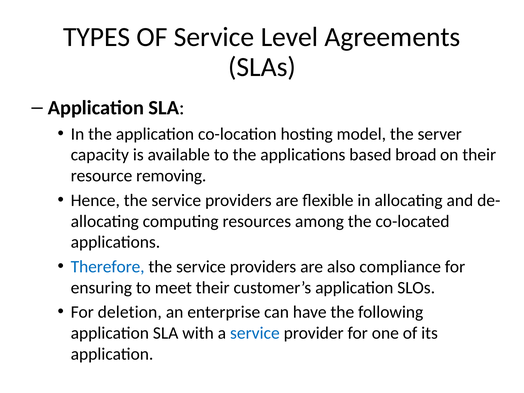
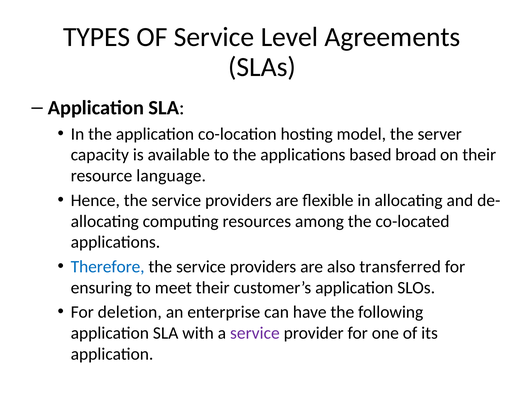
removing: removing -> language
compliance: compliance -> transferred
service at (255, 333) colour: blue -> purple
